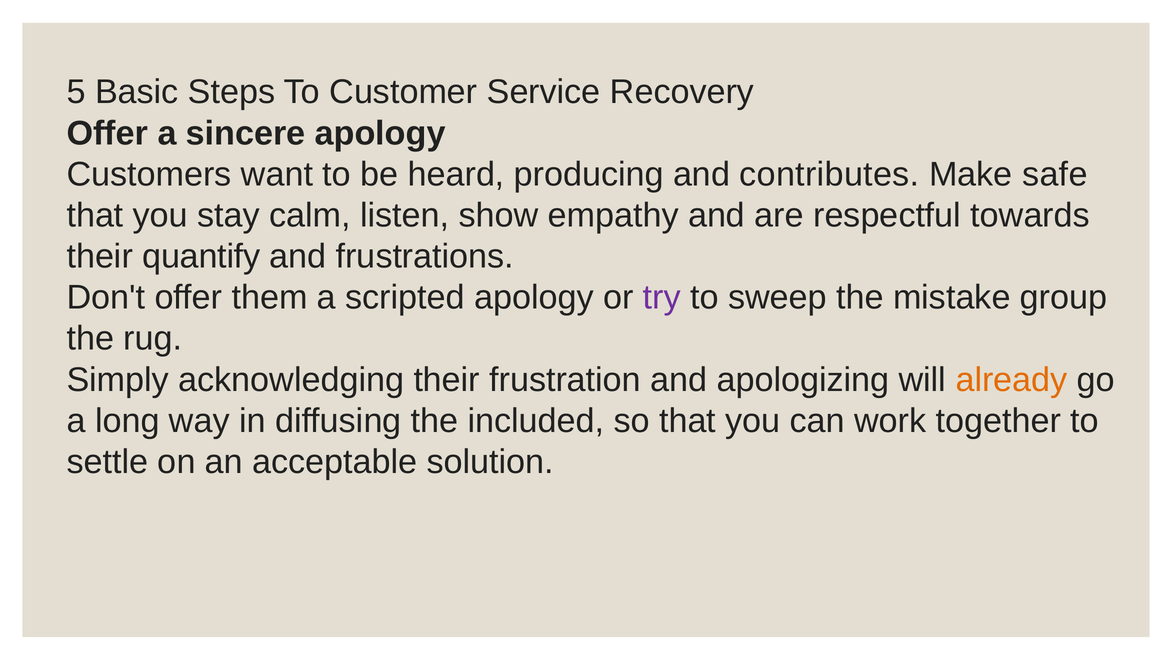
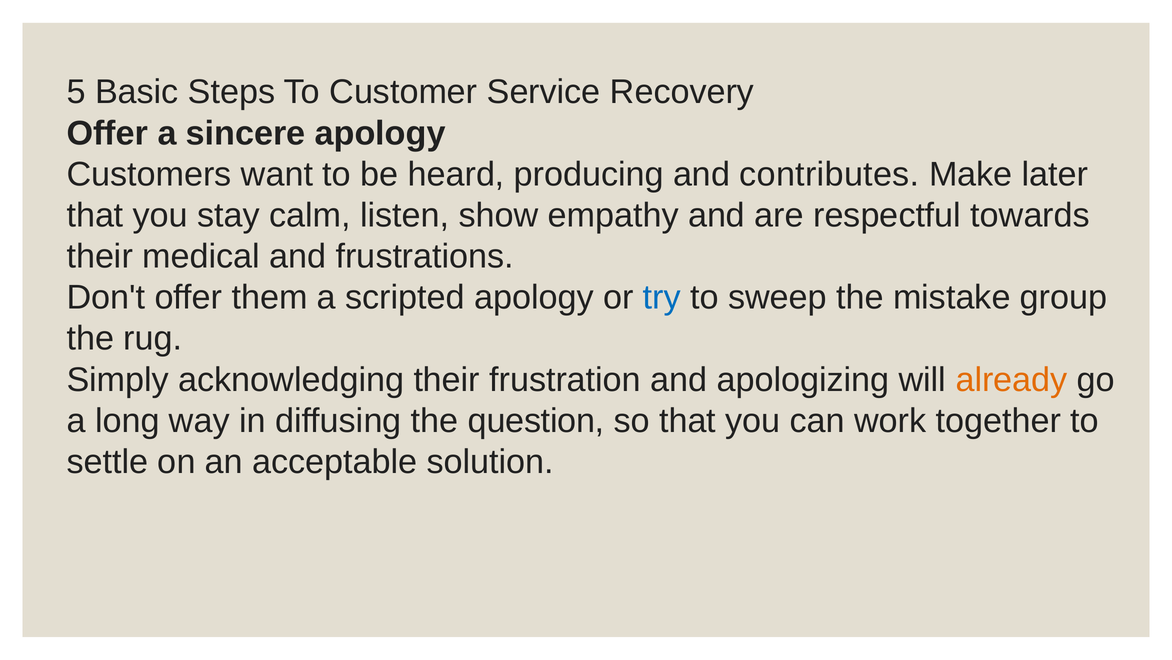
safe: safe -> later
quantify: quantify -> medical
try colour: purple -> blue
included: included -> question
